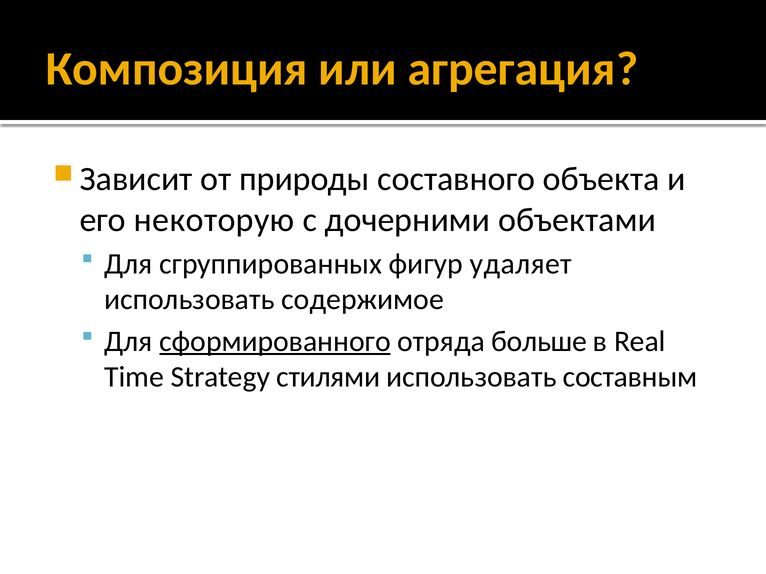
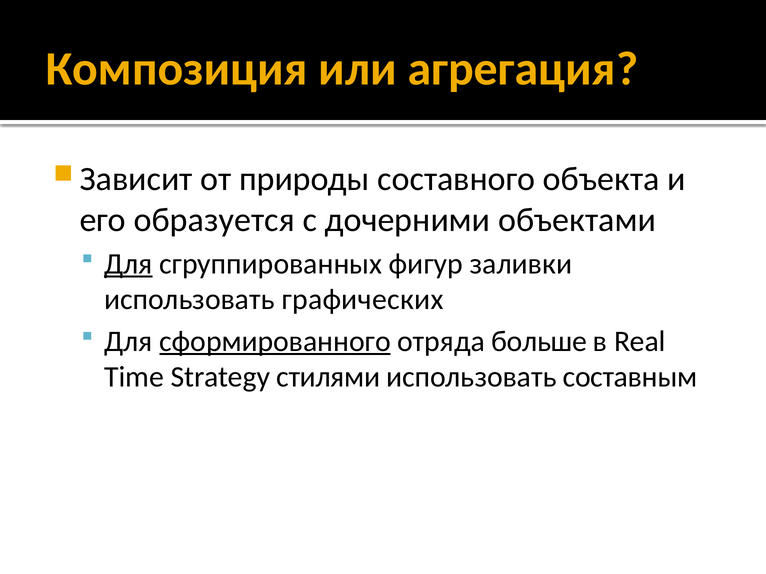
некоторую: некоторую -> образуется
Для at (128, 264) underline: none -> present
удаляет: удаляет -> заливки
содержимое: содержимое -> графических
